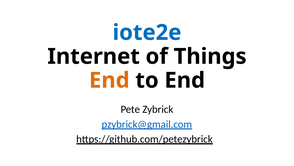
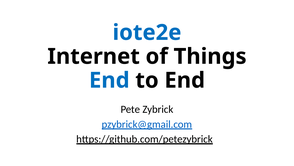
End at (109, 80) colour: orange -> blue
